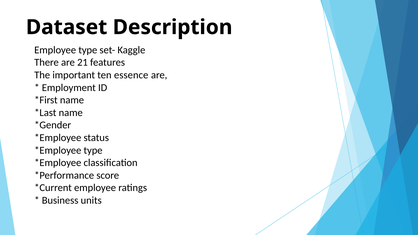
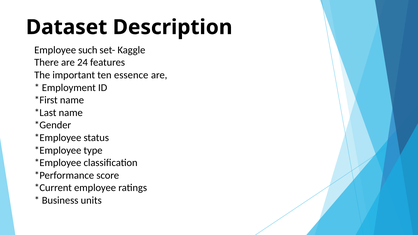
Employee type: type -> such
21: 21 -> 24
